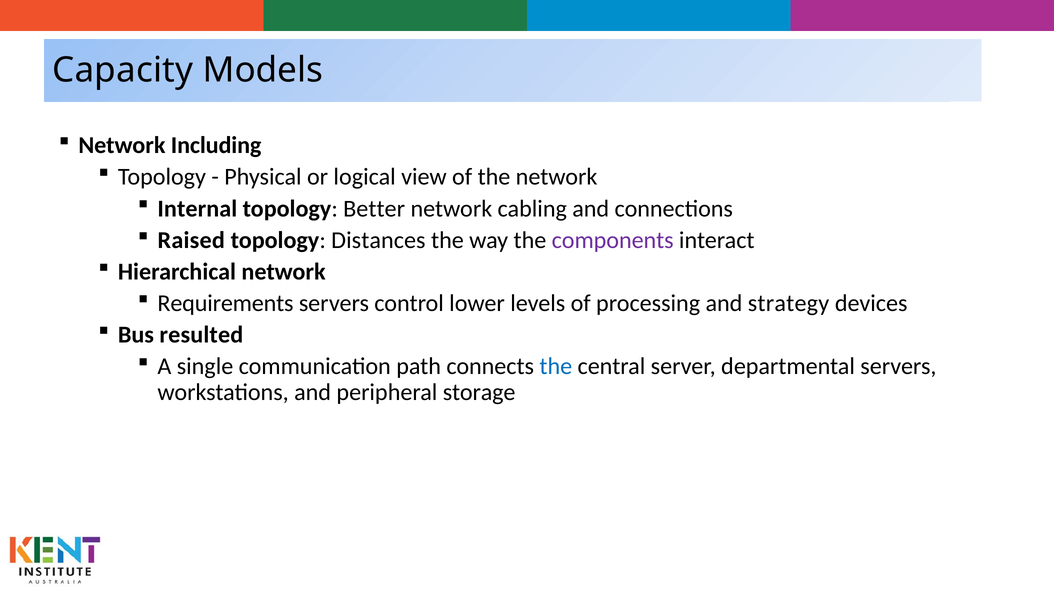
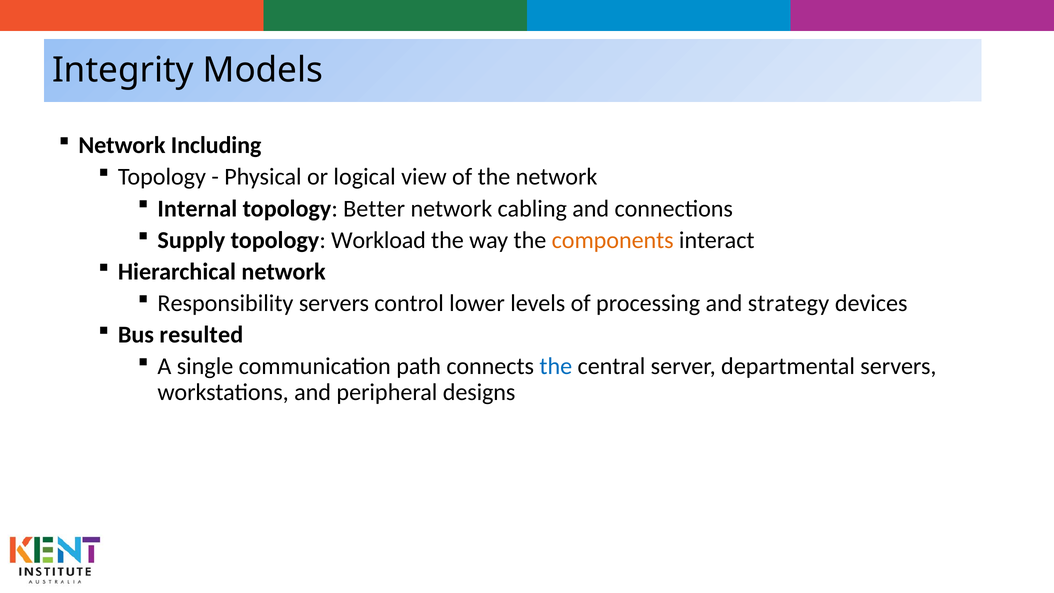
Capacity: Capacity -> Integrity
Raised: Raised -> Supply
Distances: Distances -> Workload
components colour: purple -> orange
Requirements: Requirements -> Responsibility
storage: storage -> designs
